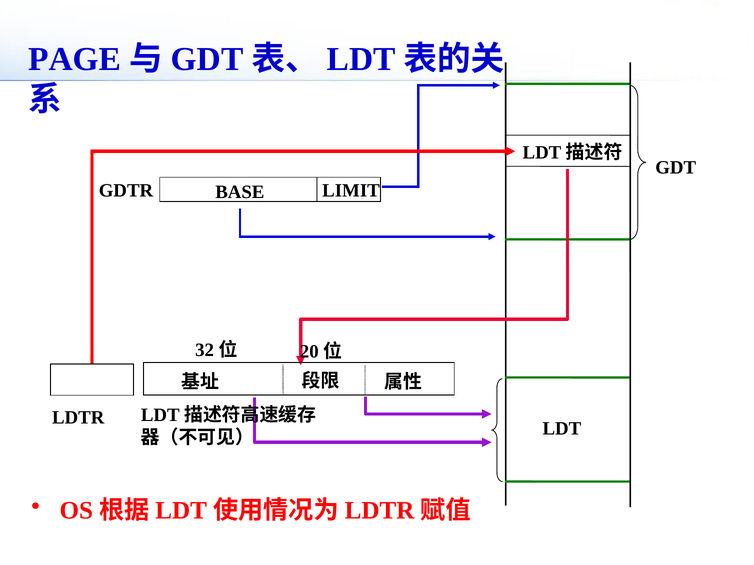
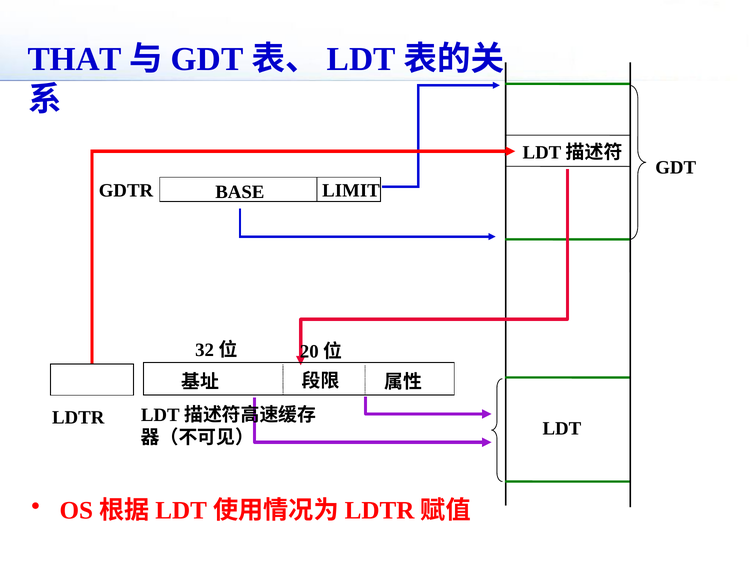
PAGE: PAGE -> THAT
